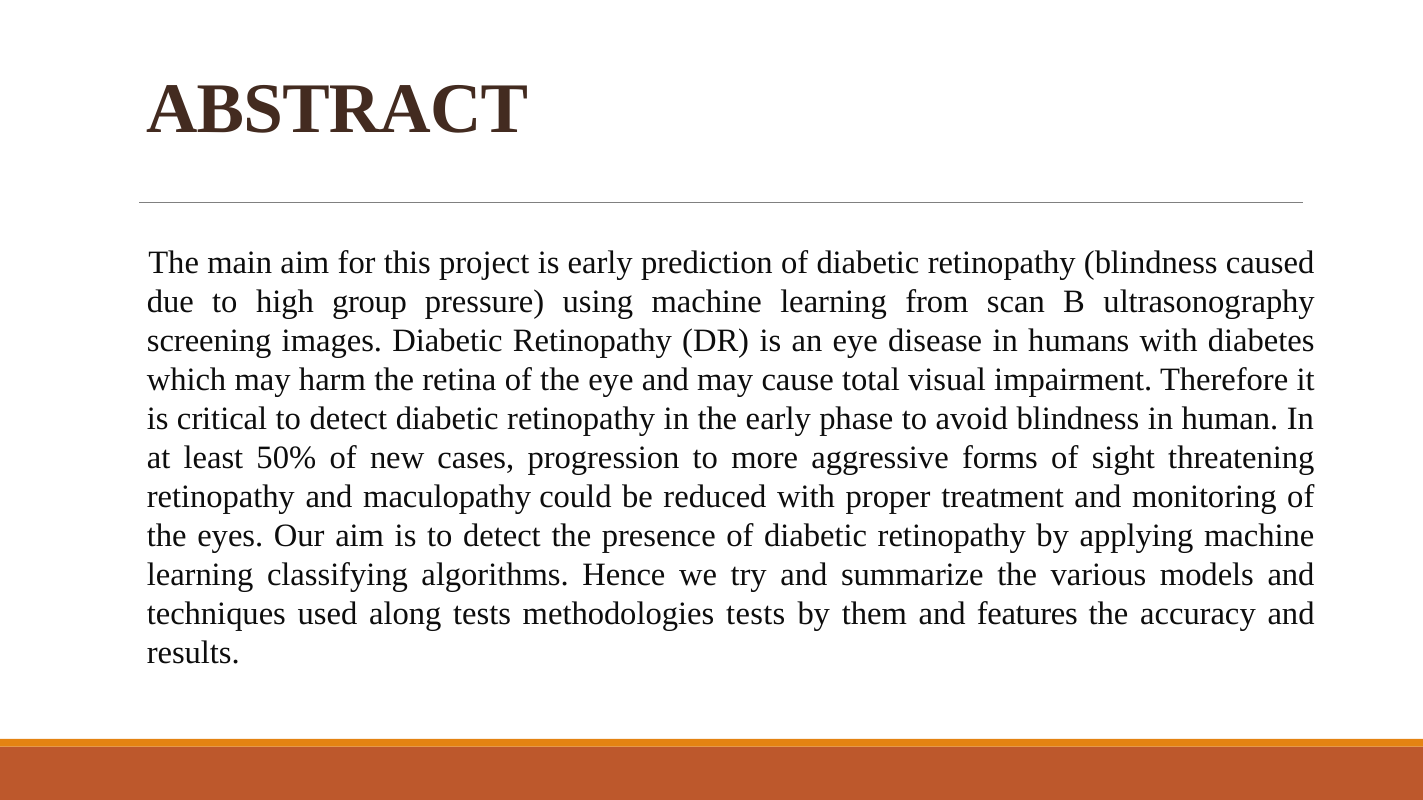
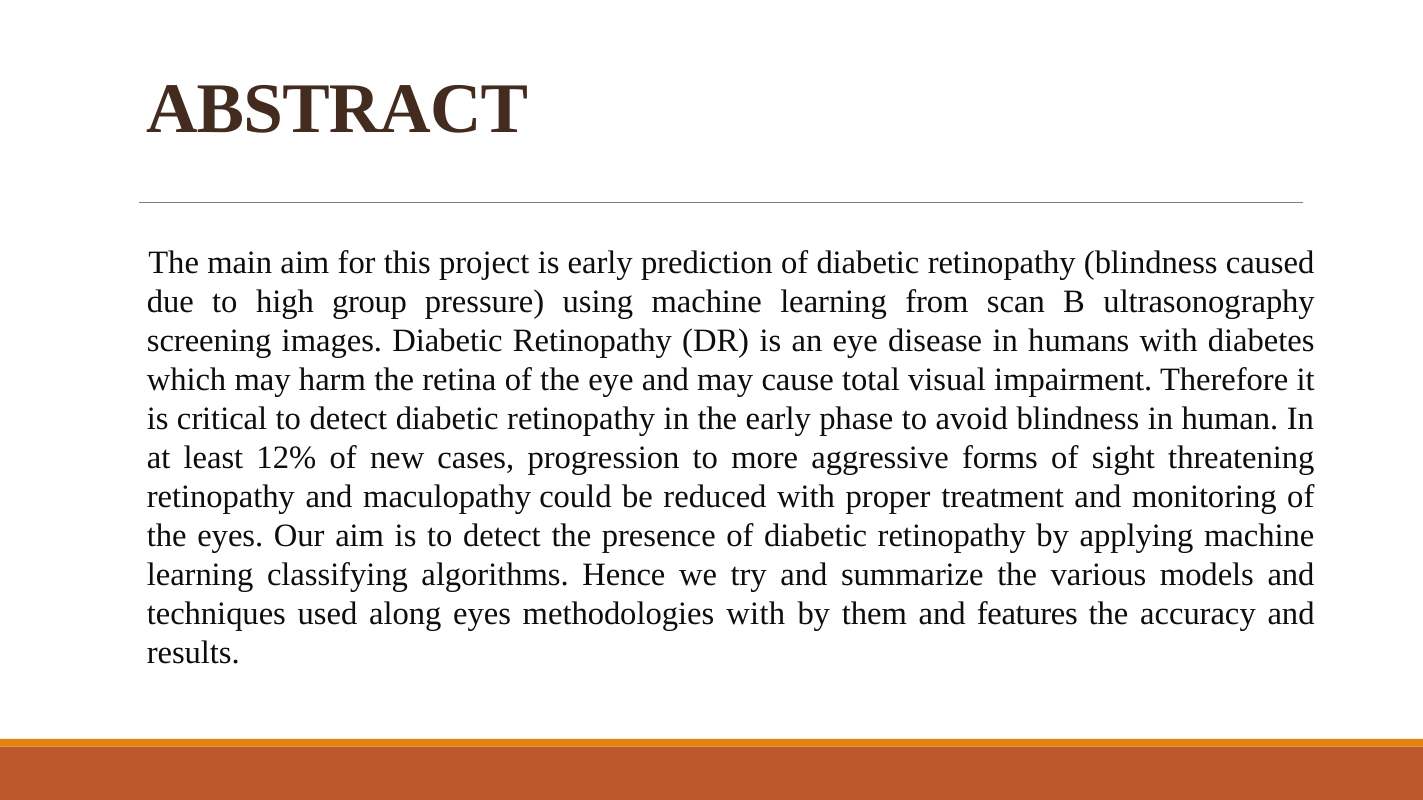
50%: 50% -> 12%
along tests: tests -> eyes
methodologies tests: tests -> with
